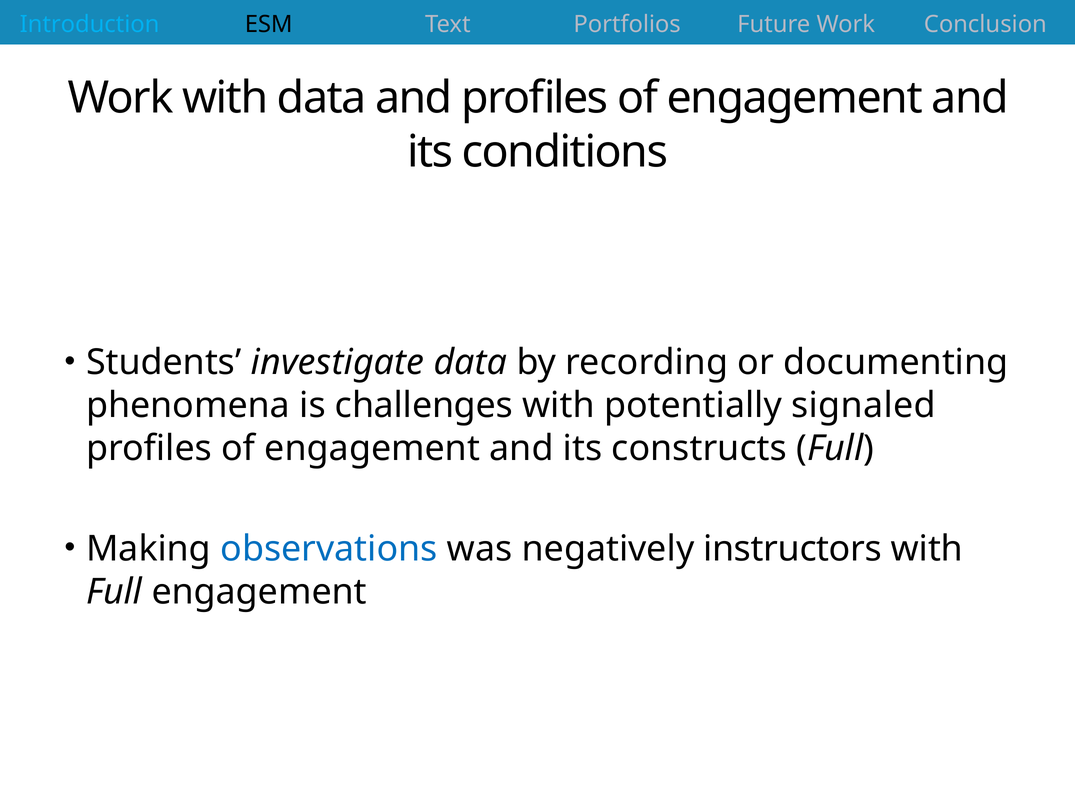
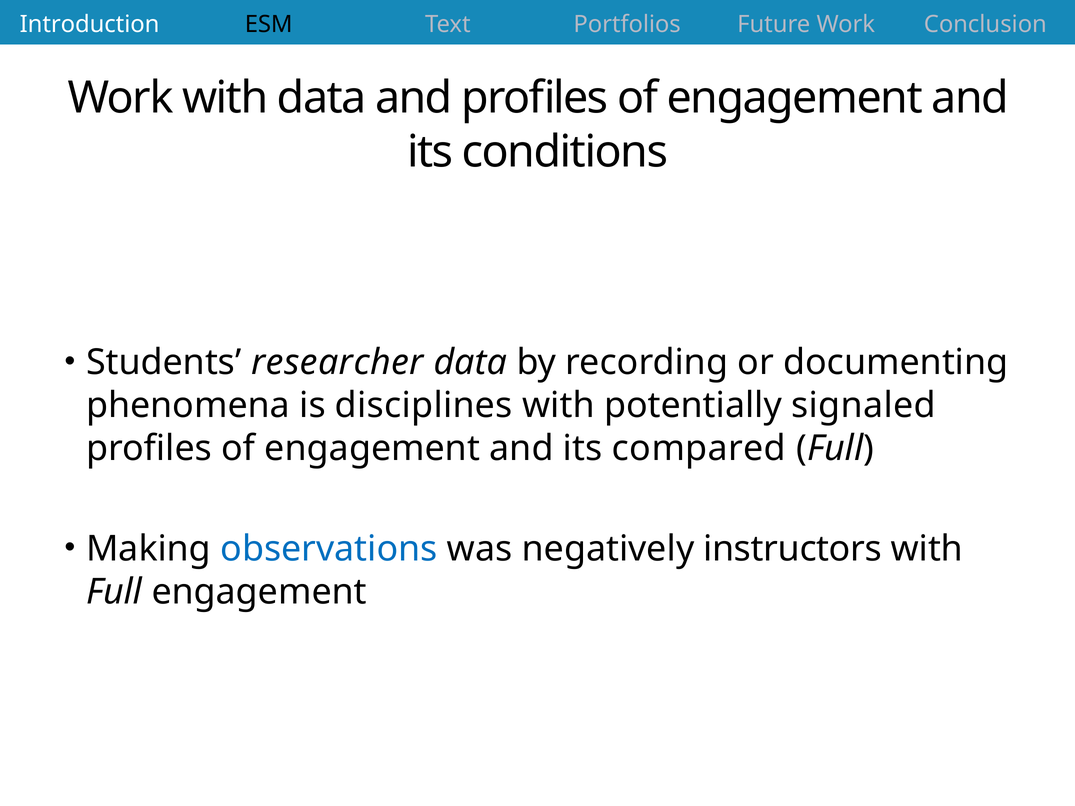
Introduction colour: light blue -> white
investigate: investigate -> researcher
challenges: challenges -> disciplines
constructs: constructs -> compared
